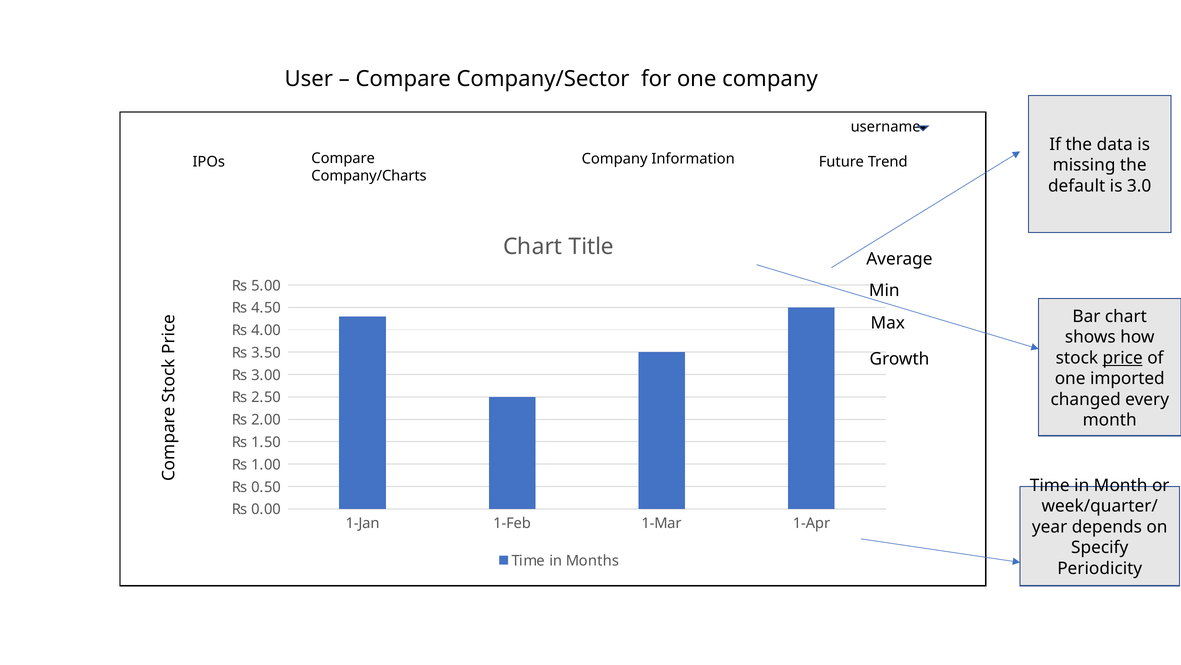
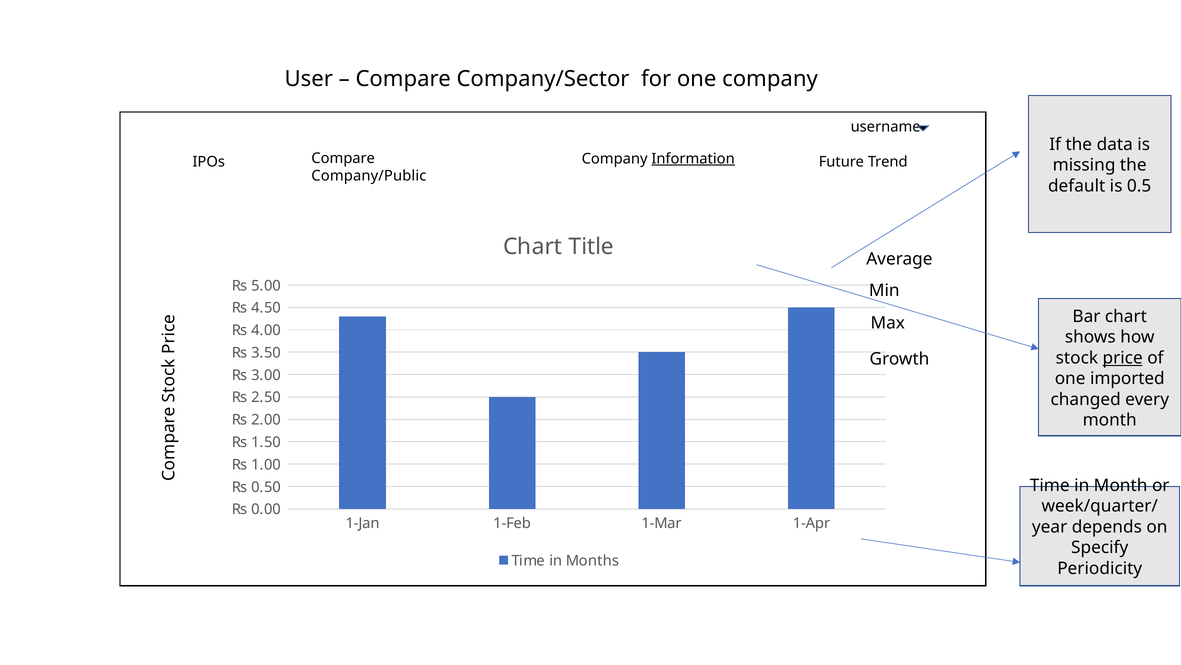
Information underline: none -> present
Company/Charts: Company/Charts -> Company/Public
3.0: 3.0 -> 0.5
